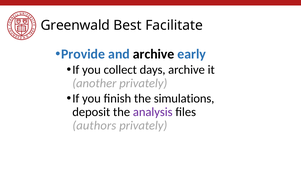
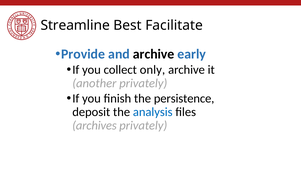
Greenwald: Greenwald -> Streamline
days: days -> only
simulations: simulations -> persistence
analysis colour: purple -> blue
authors: authors -> archives
